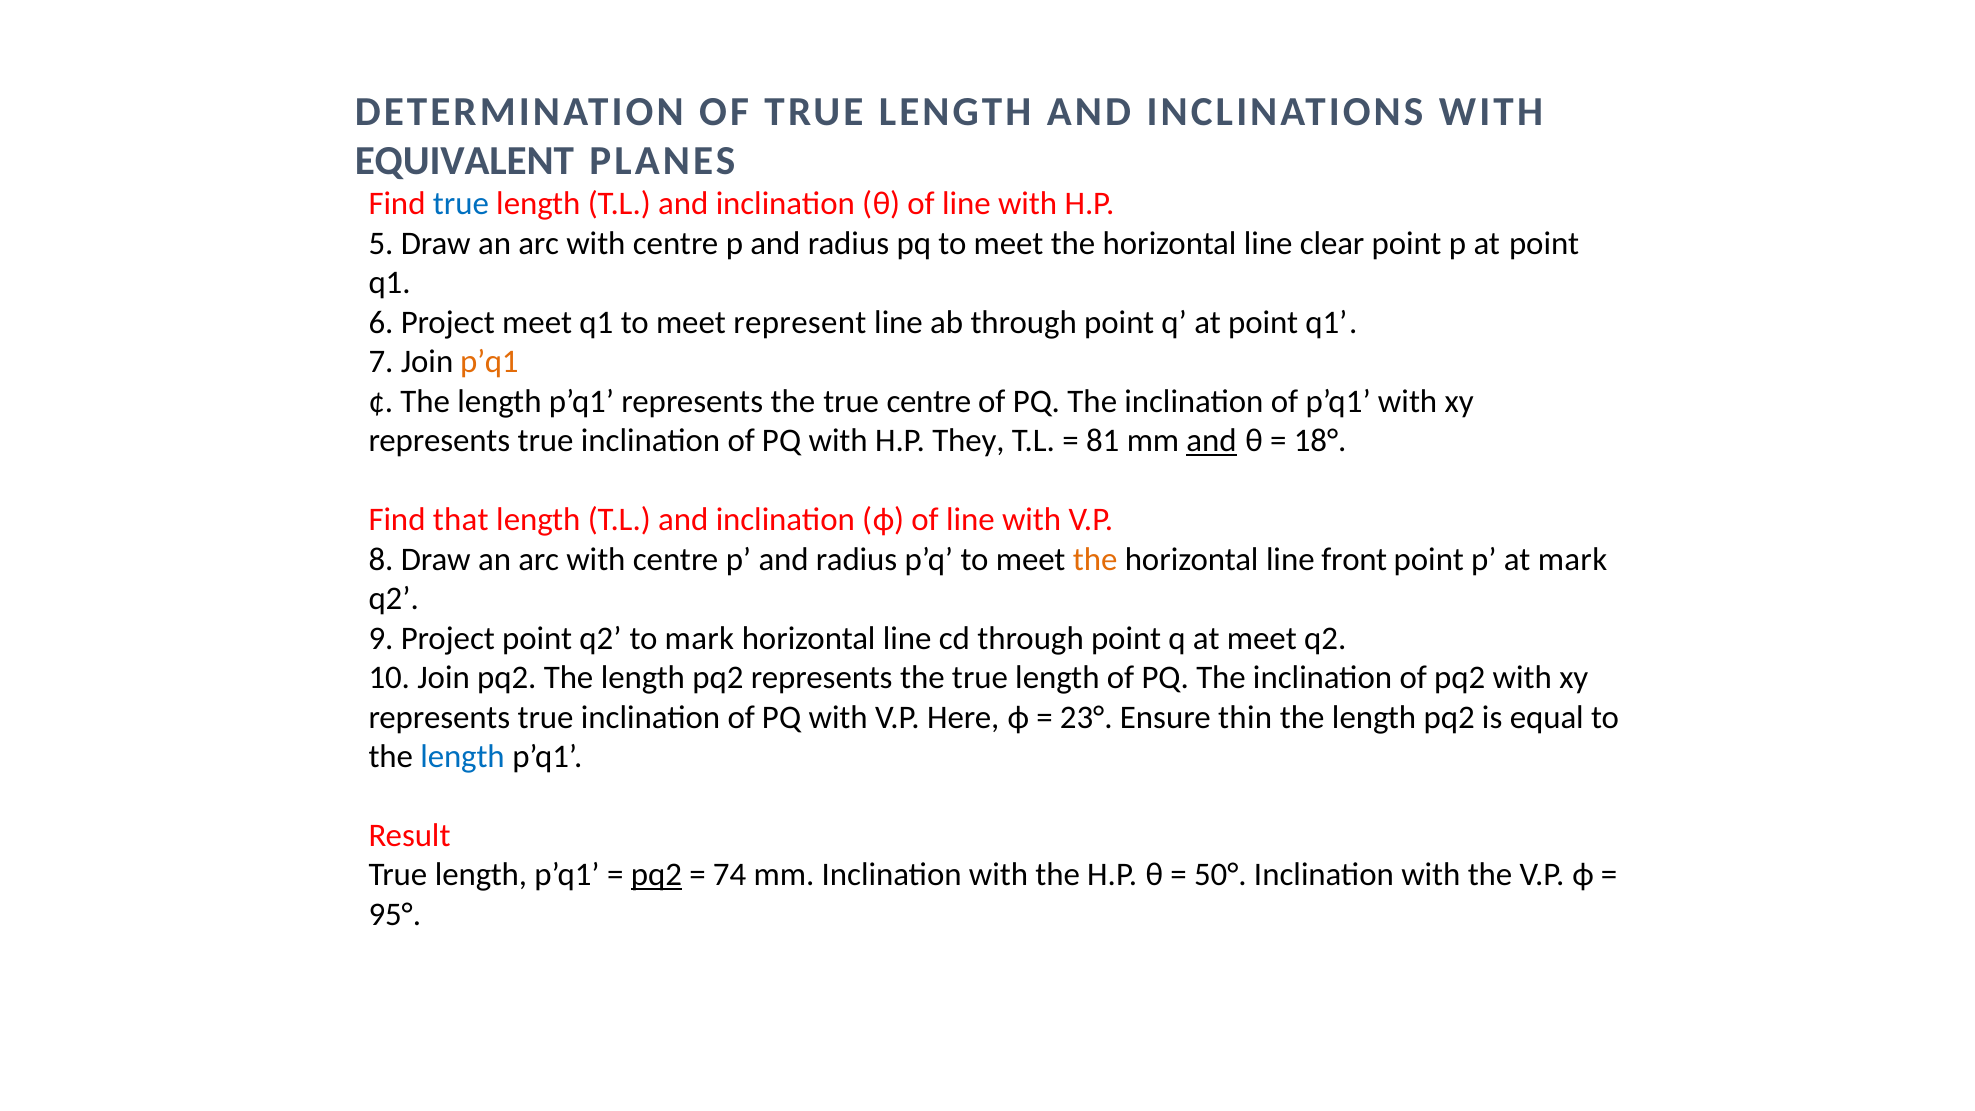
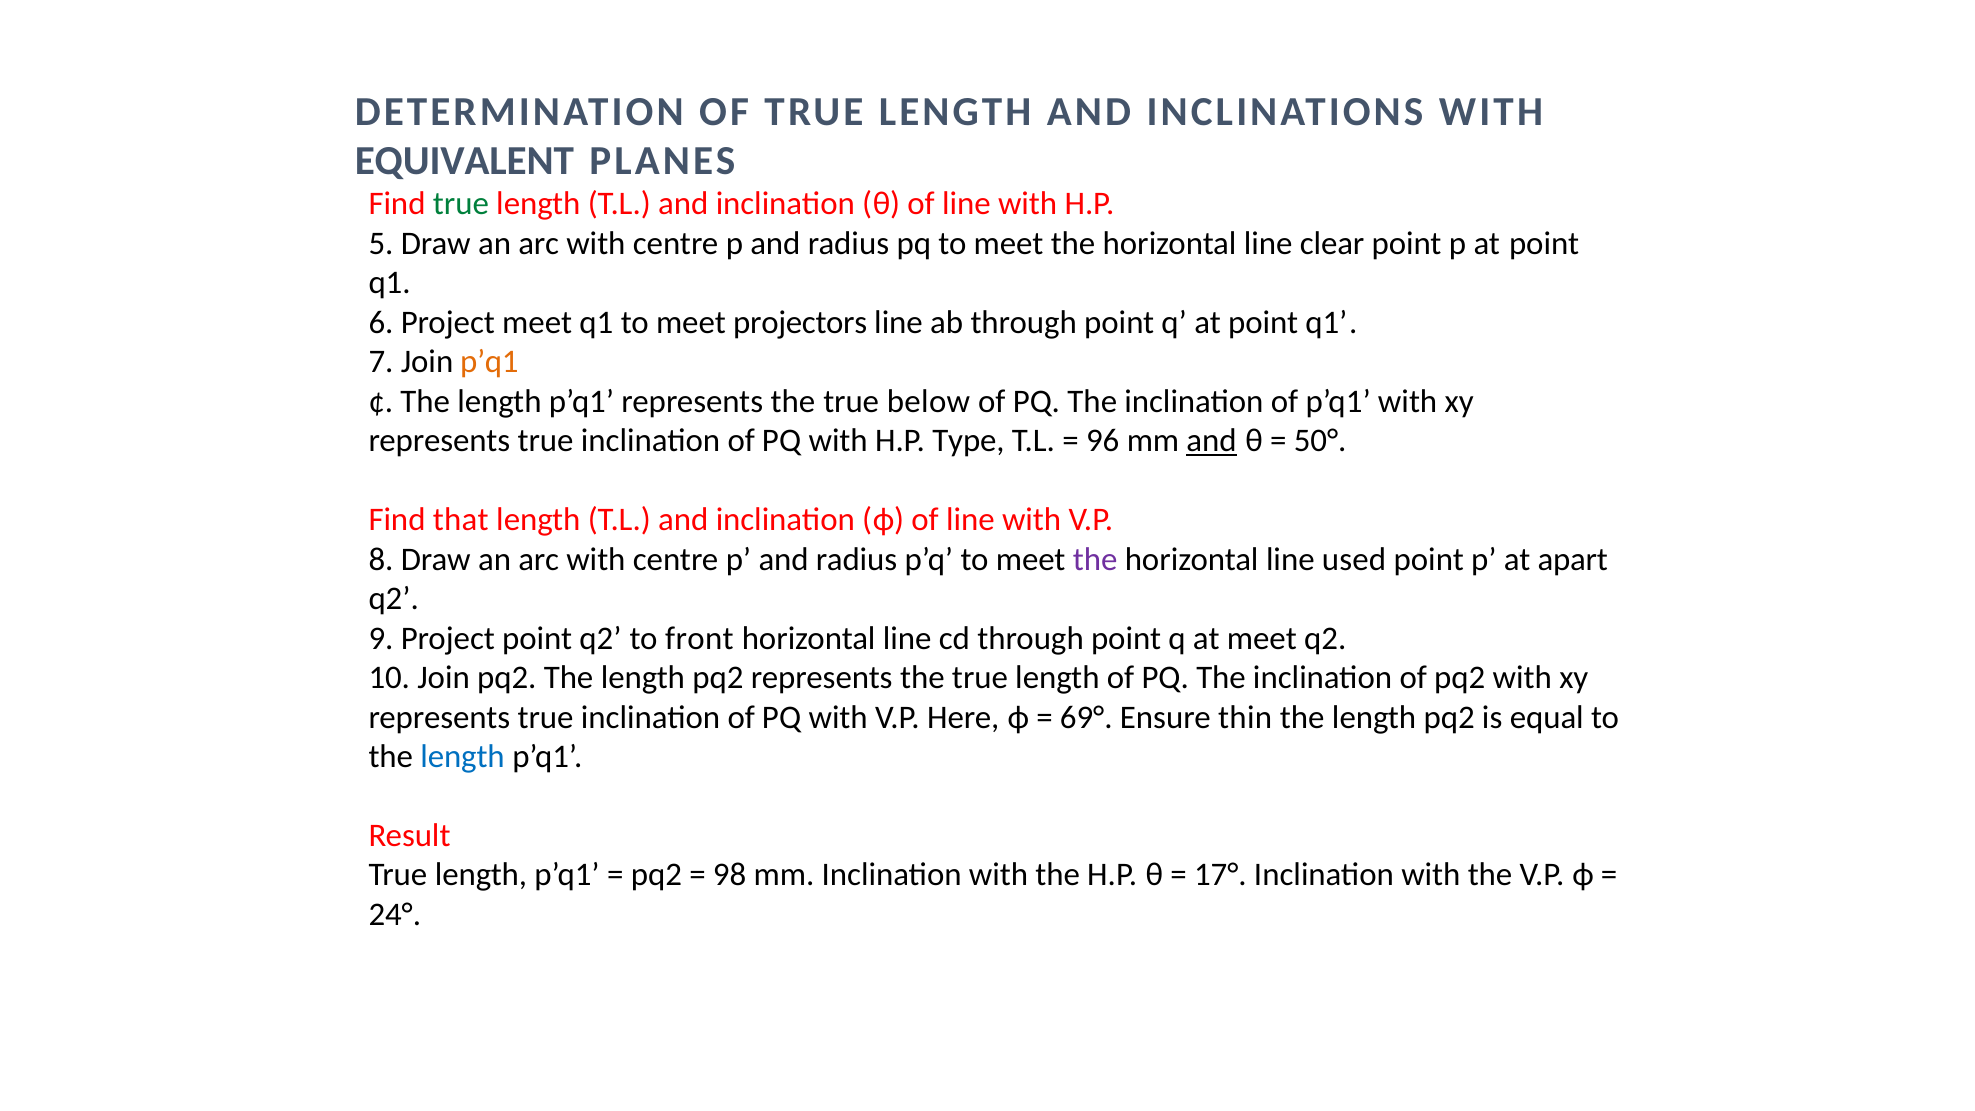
true at (461, 204) colour: blue -> green
represent: represent -> projectors
true centre: centre -> below
They: They -> Type
81: 81 -> 96
18°: 18° -> 50°
the at (1095, 559) colour: orange -> purple
front: front -> used
at mark: mark -> apart
to mark: mark -> front
23°: 23° -> 69°
pq2 at (656, 875) underline: present -> none
74: 74 -> 98
50°: 50° -> 17°
95°: 95° -> 24°
